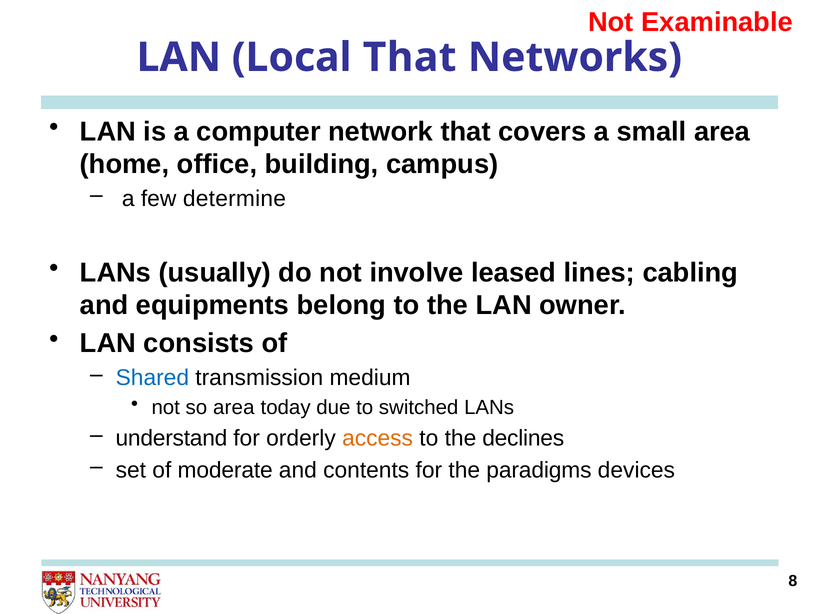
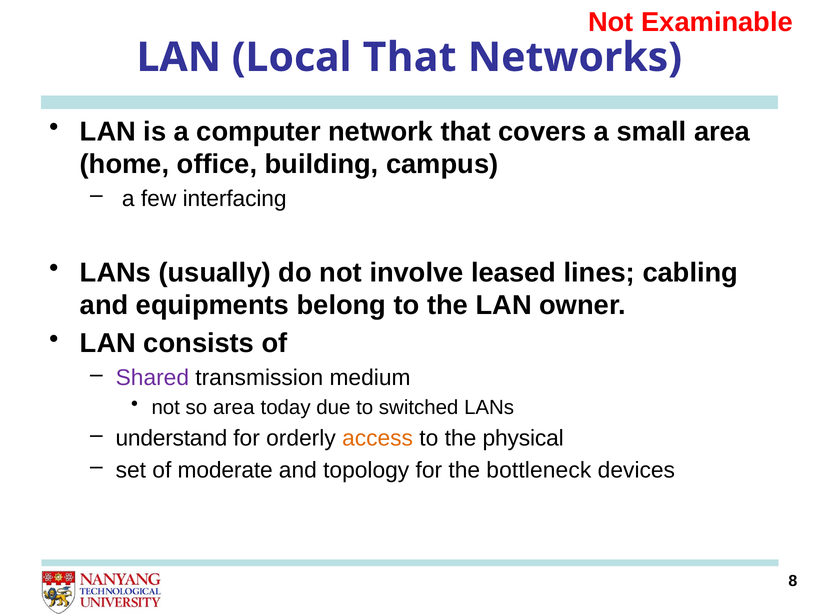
determine: determine -> interfacing
Shared colour: blue -> purple
declines: declines -> physical
contents: contents -> topology
paradigms: paradigms -> bottleneck
